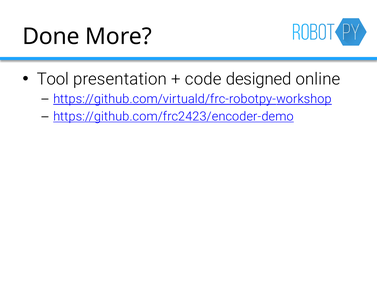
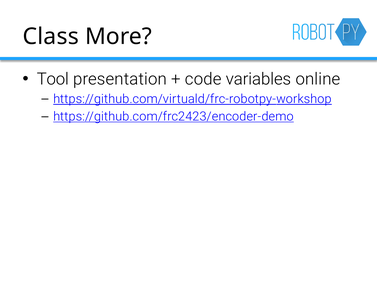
Done: Done -> Class
designed: designed -> variables
